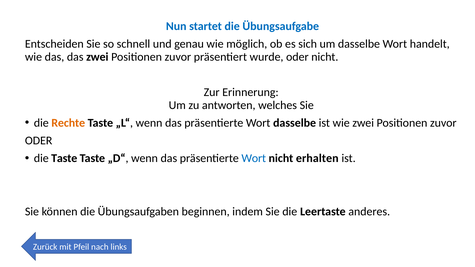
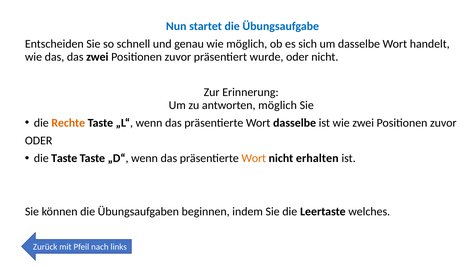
antworten welches: welches -> möglich
Wort at (254, 158) colour: blue -> orange
anderes: anderes -> welches
